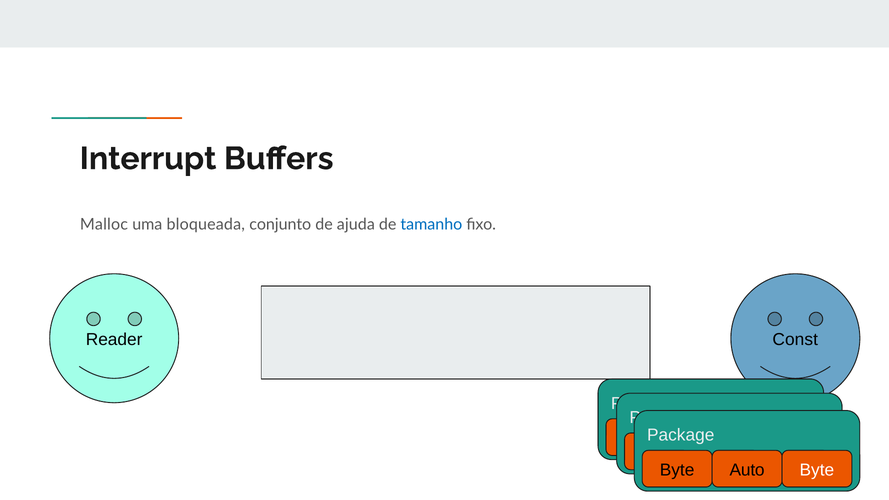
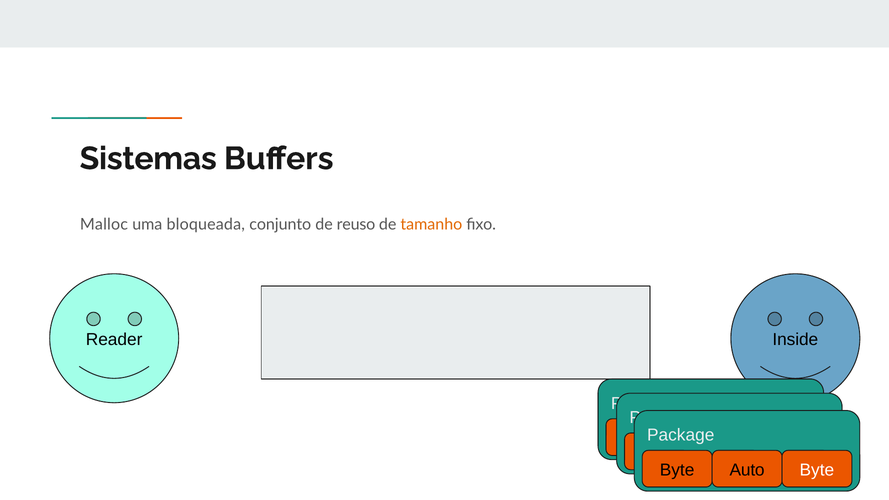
Interrupt: Interrupt -> Sistemas
ajuda: ajuda -> reuso
tamanho colour: blue -> orange
Const: Const -> Inside
